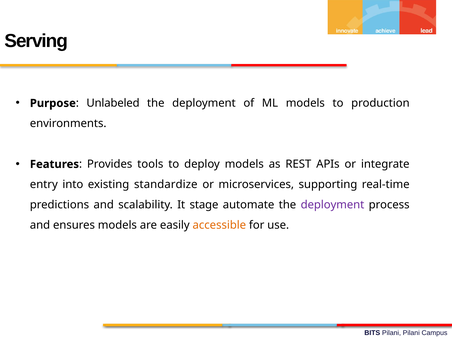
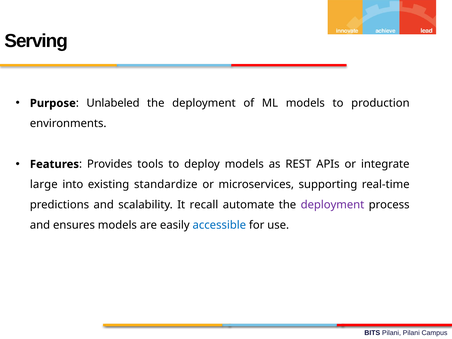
entry: entry -> large
stage: stage -> recall
accessible colour: orange -> blue
